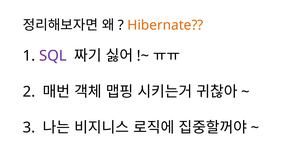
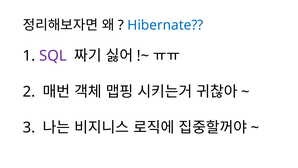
Hibernate colour: orange -> blue
